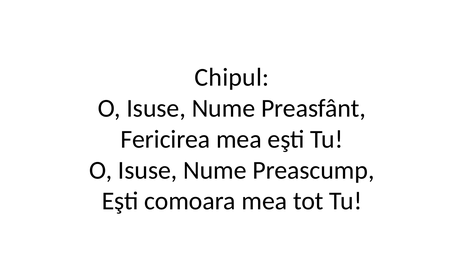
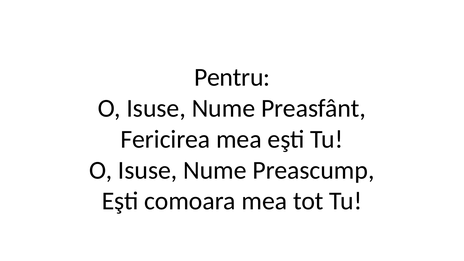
Chipul: Chipul -> Pentru
